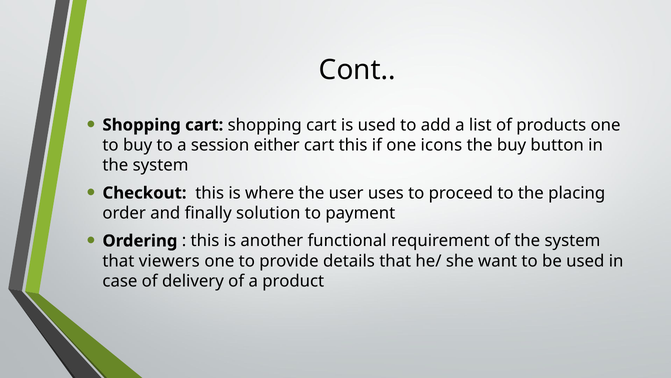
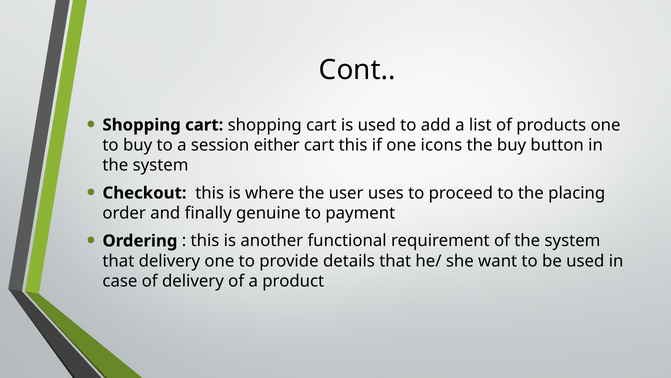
solution: solution -> genuine
that viewers: viewers -> delivery
